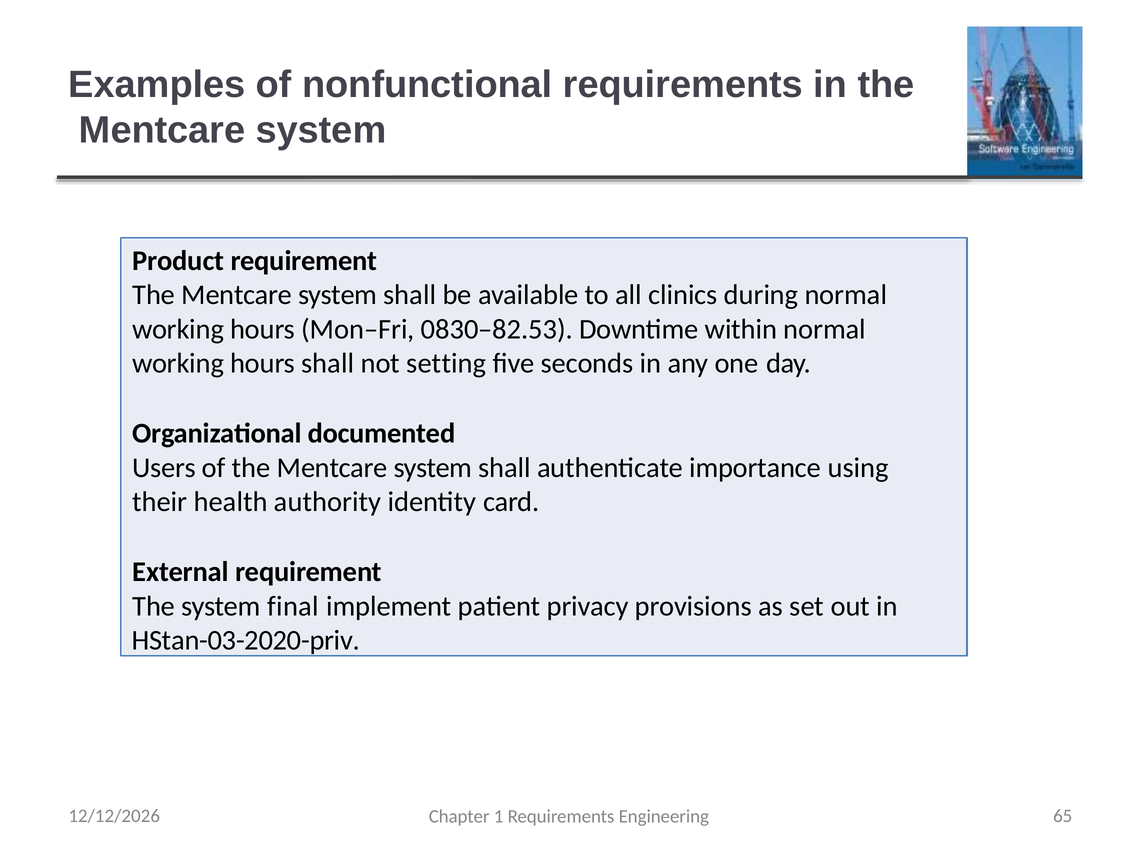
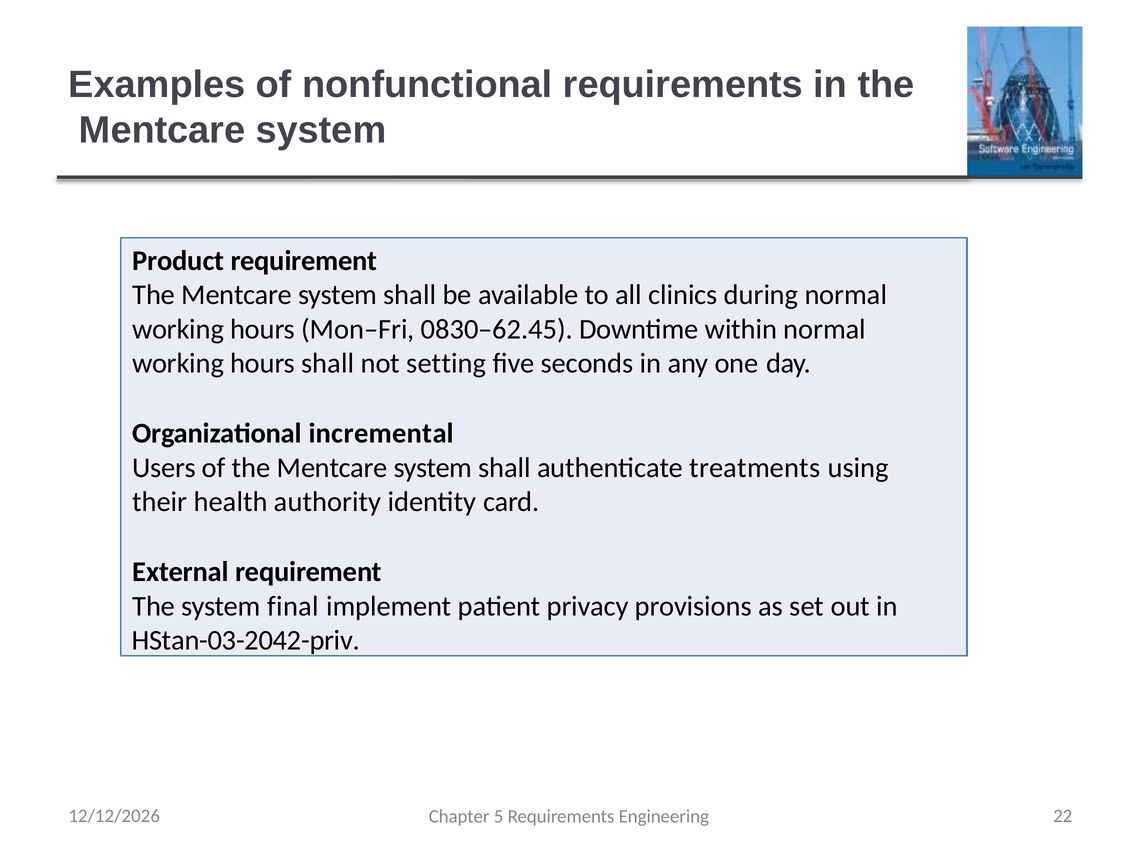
0830–82.53: 0830–82.53 -> 0830–62.45
documented: documented -> incremental
importance: importance -> treatments
HStan-03-2020-priv: HStan-03-2020-priv -> HStan-03-2042-priv
1: 1 -> 5
65: 65 -> 22
